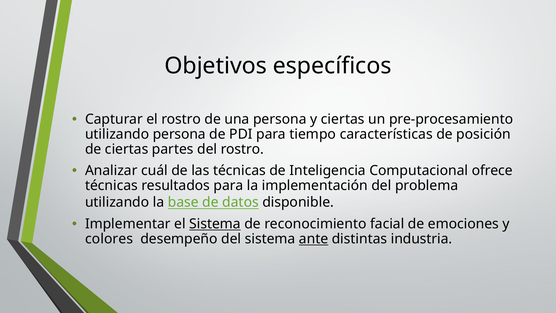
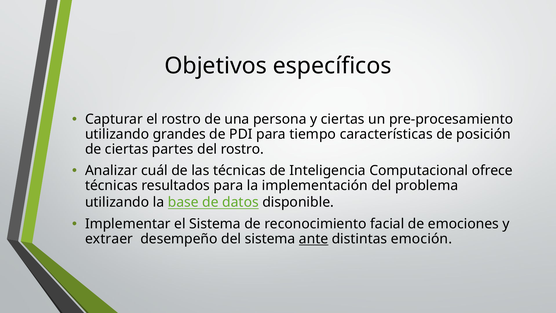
utilizando persona: persona -> grandes
Sistema at (215, 224) underline: present -> none
colores: colores -> extraer
industria: industria -> emoción
